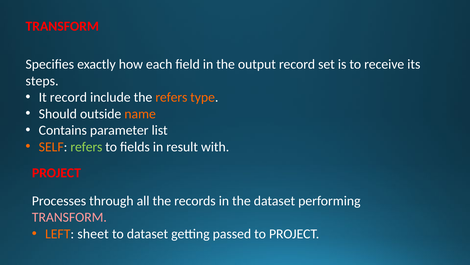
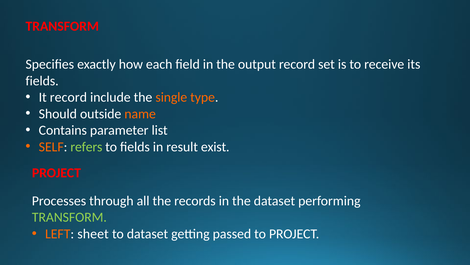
steps at (42, 81): steps -> fields
the refers: refers -> single
with: with -> exist
TRANSFORM at (69, 217) colour: pink -> light green
